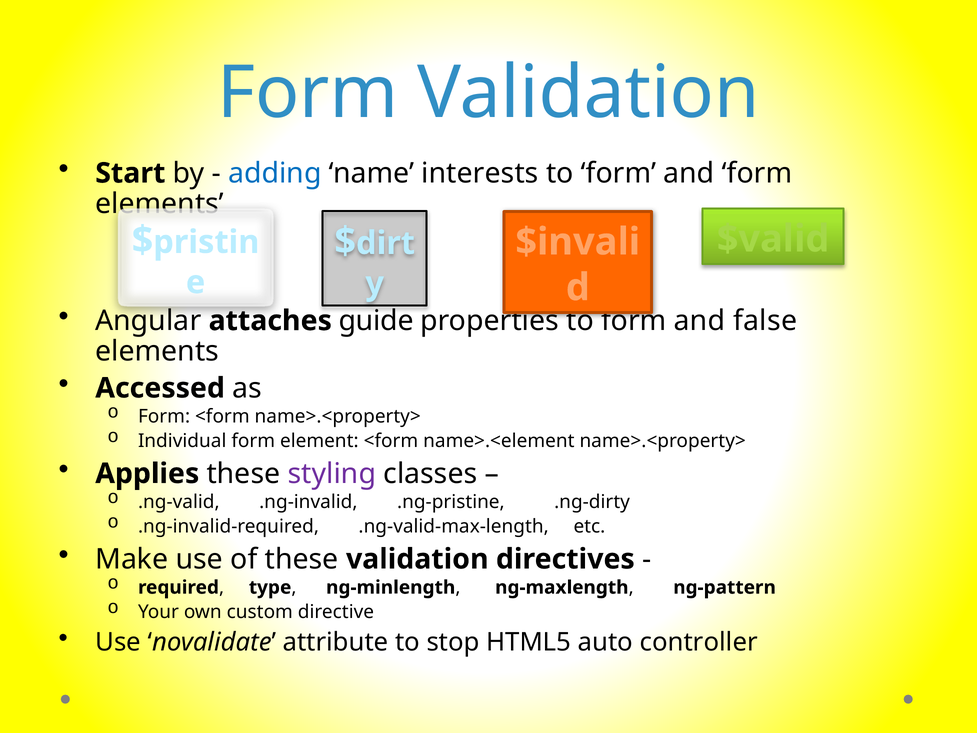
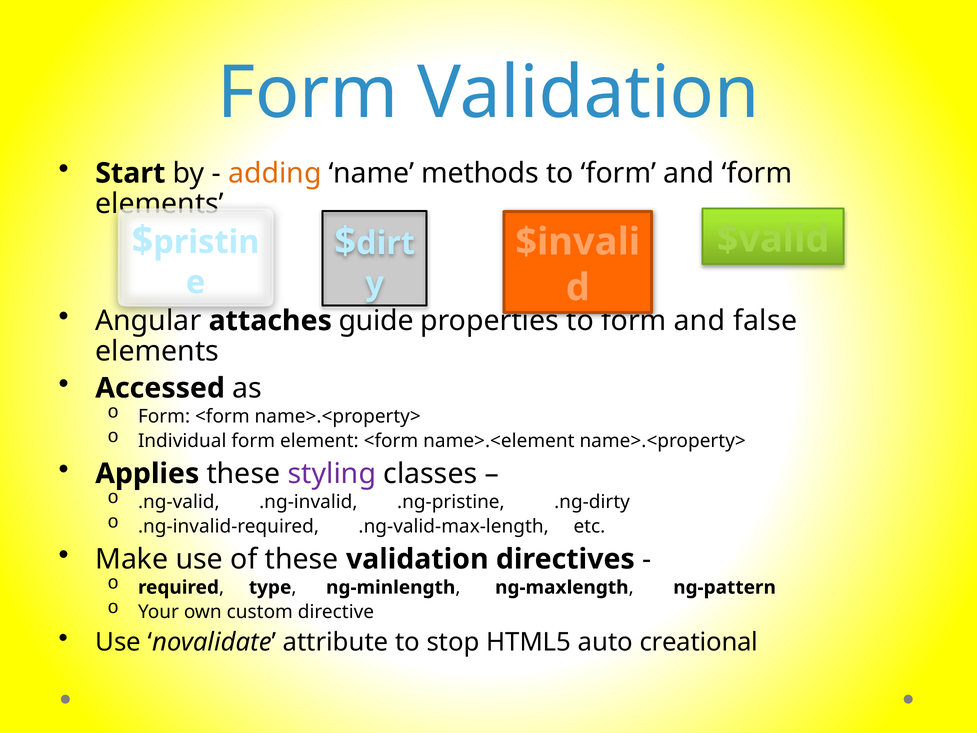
adding colour: blue -> orange
interests: interests -> methods
controller: controller -> creational
